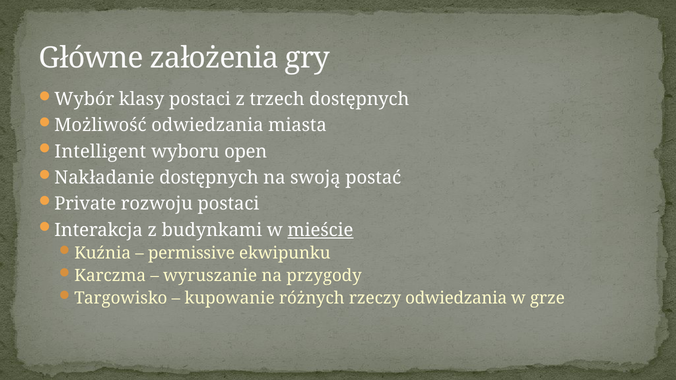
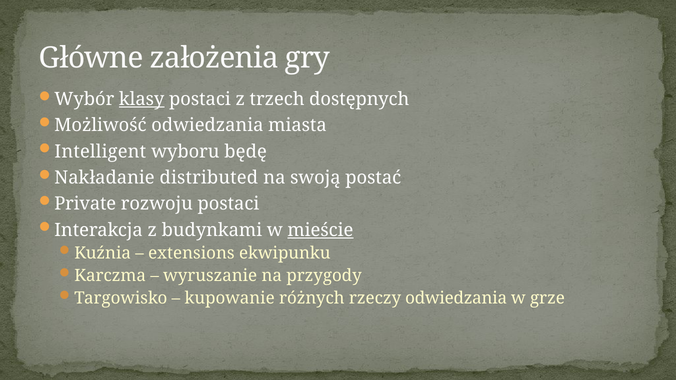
klasy underline: none -> present
open: open -> będę
Nakładanie dostępnych: dostępnych -> distributed
permissive: permissive -> extensions
